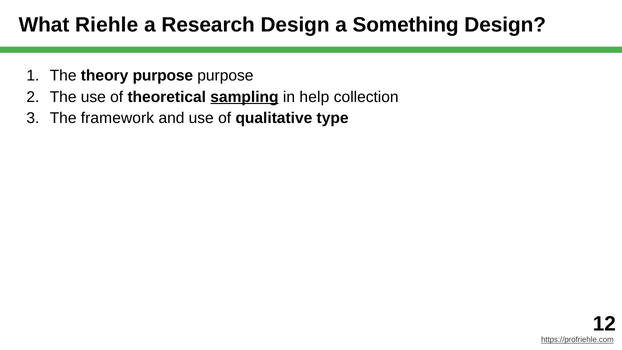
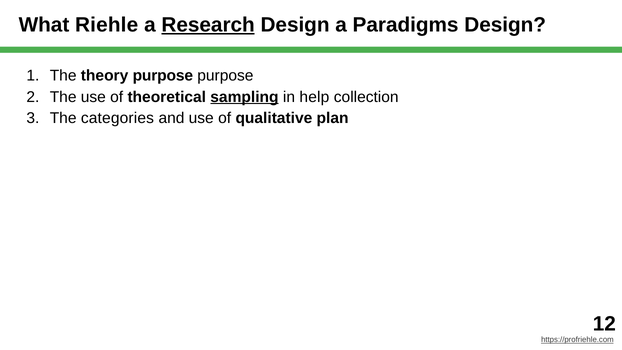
Research underline: none -> present
Something: Something -> Paradigms
framework: framework -> categories
type: type -> plan
